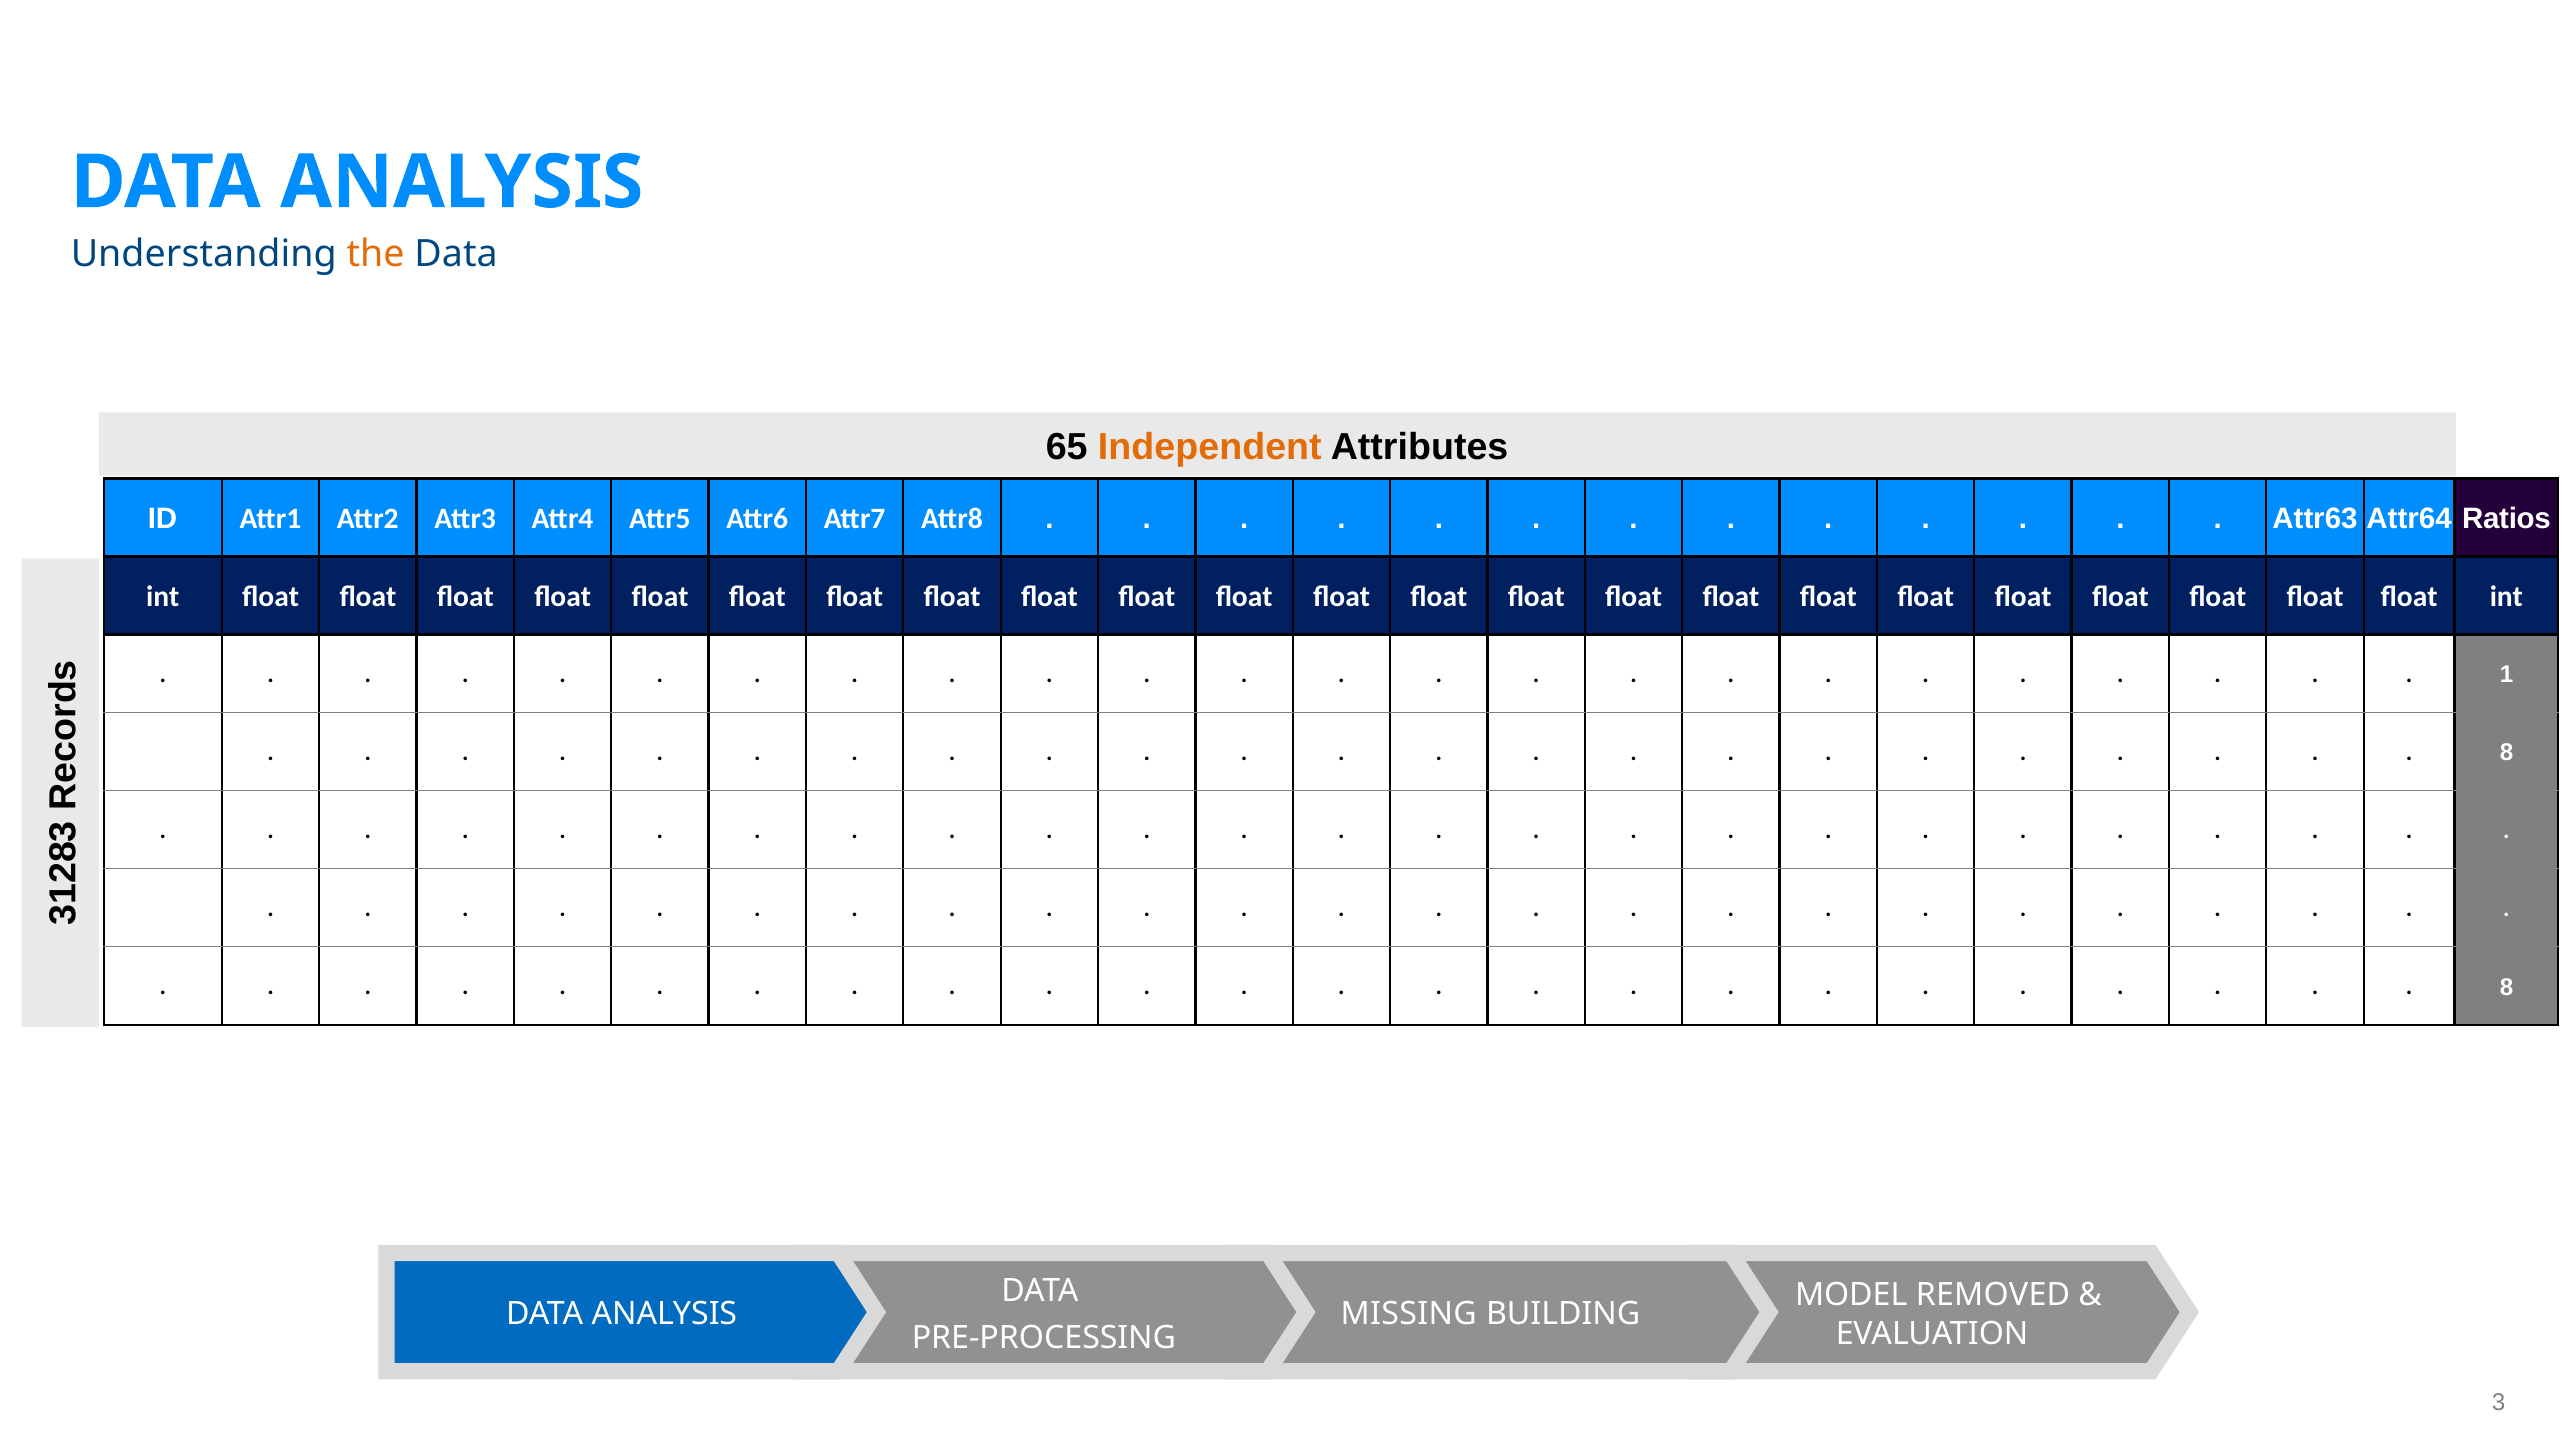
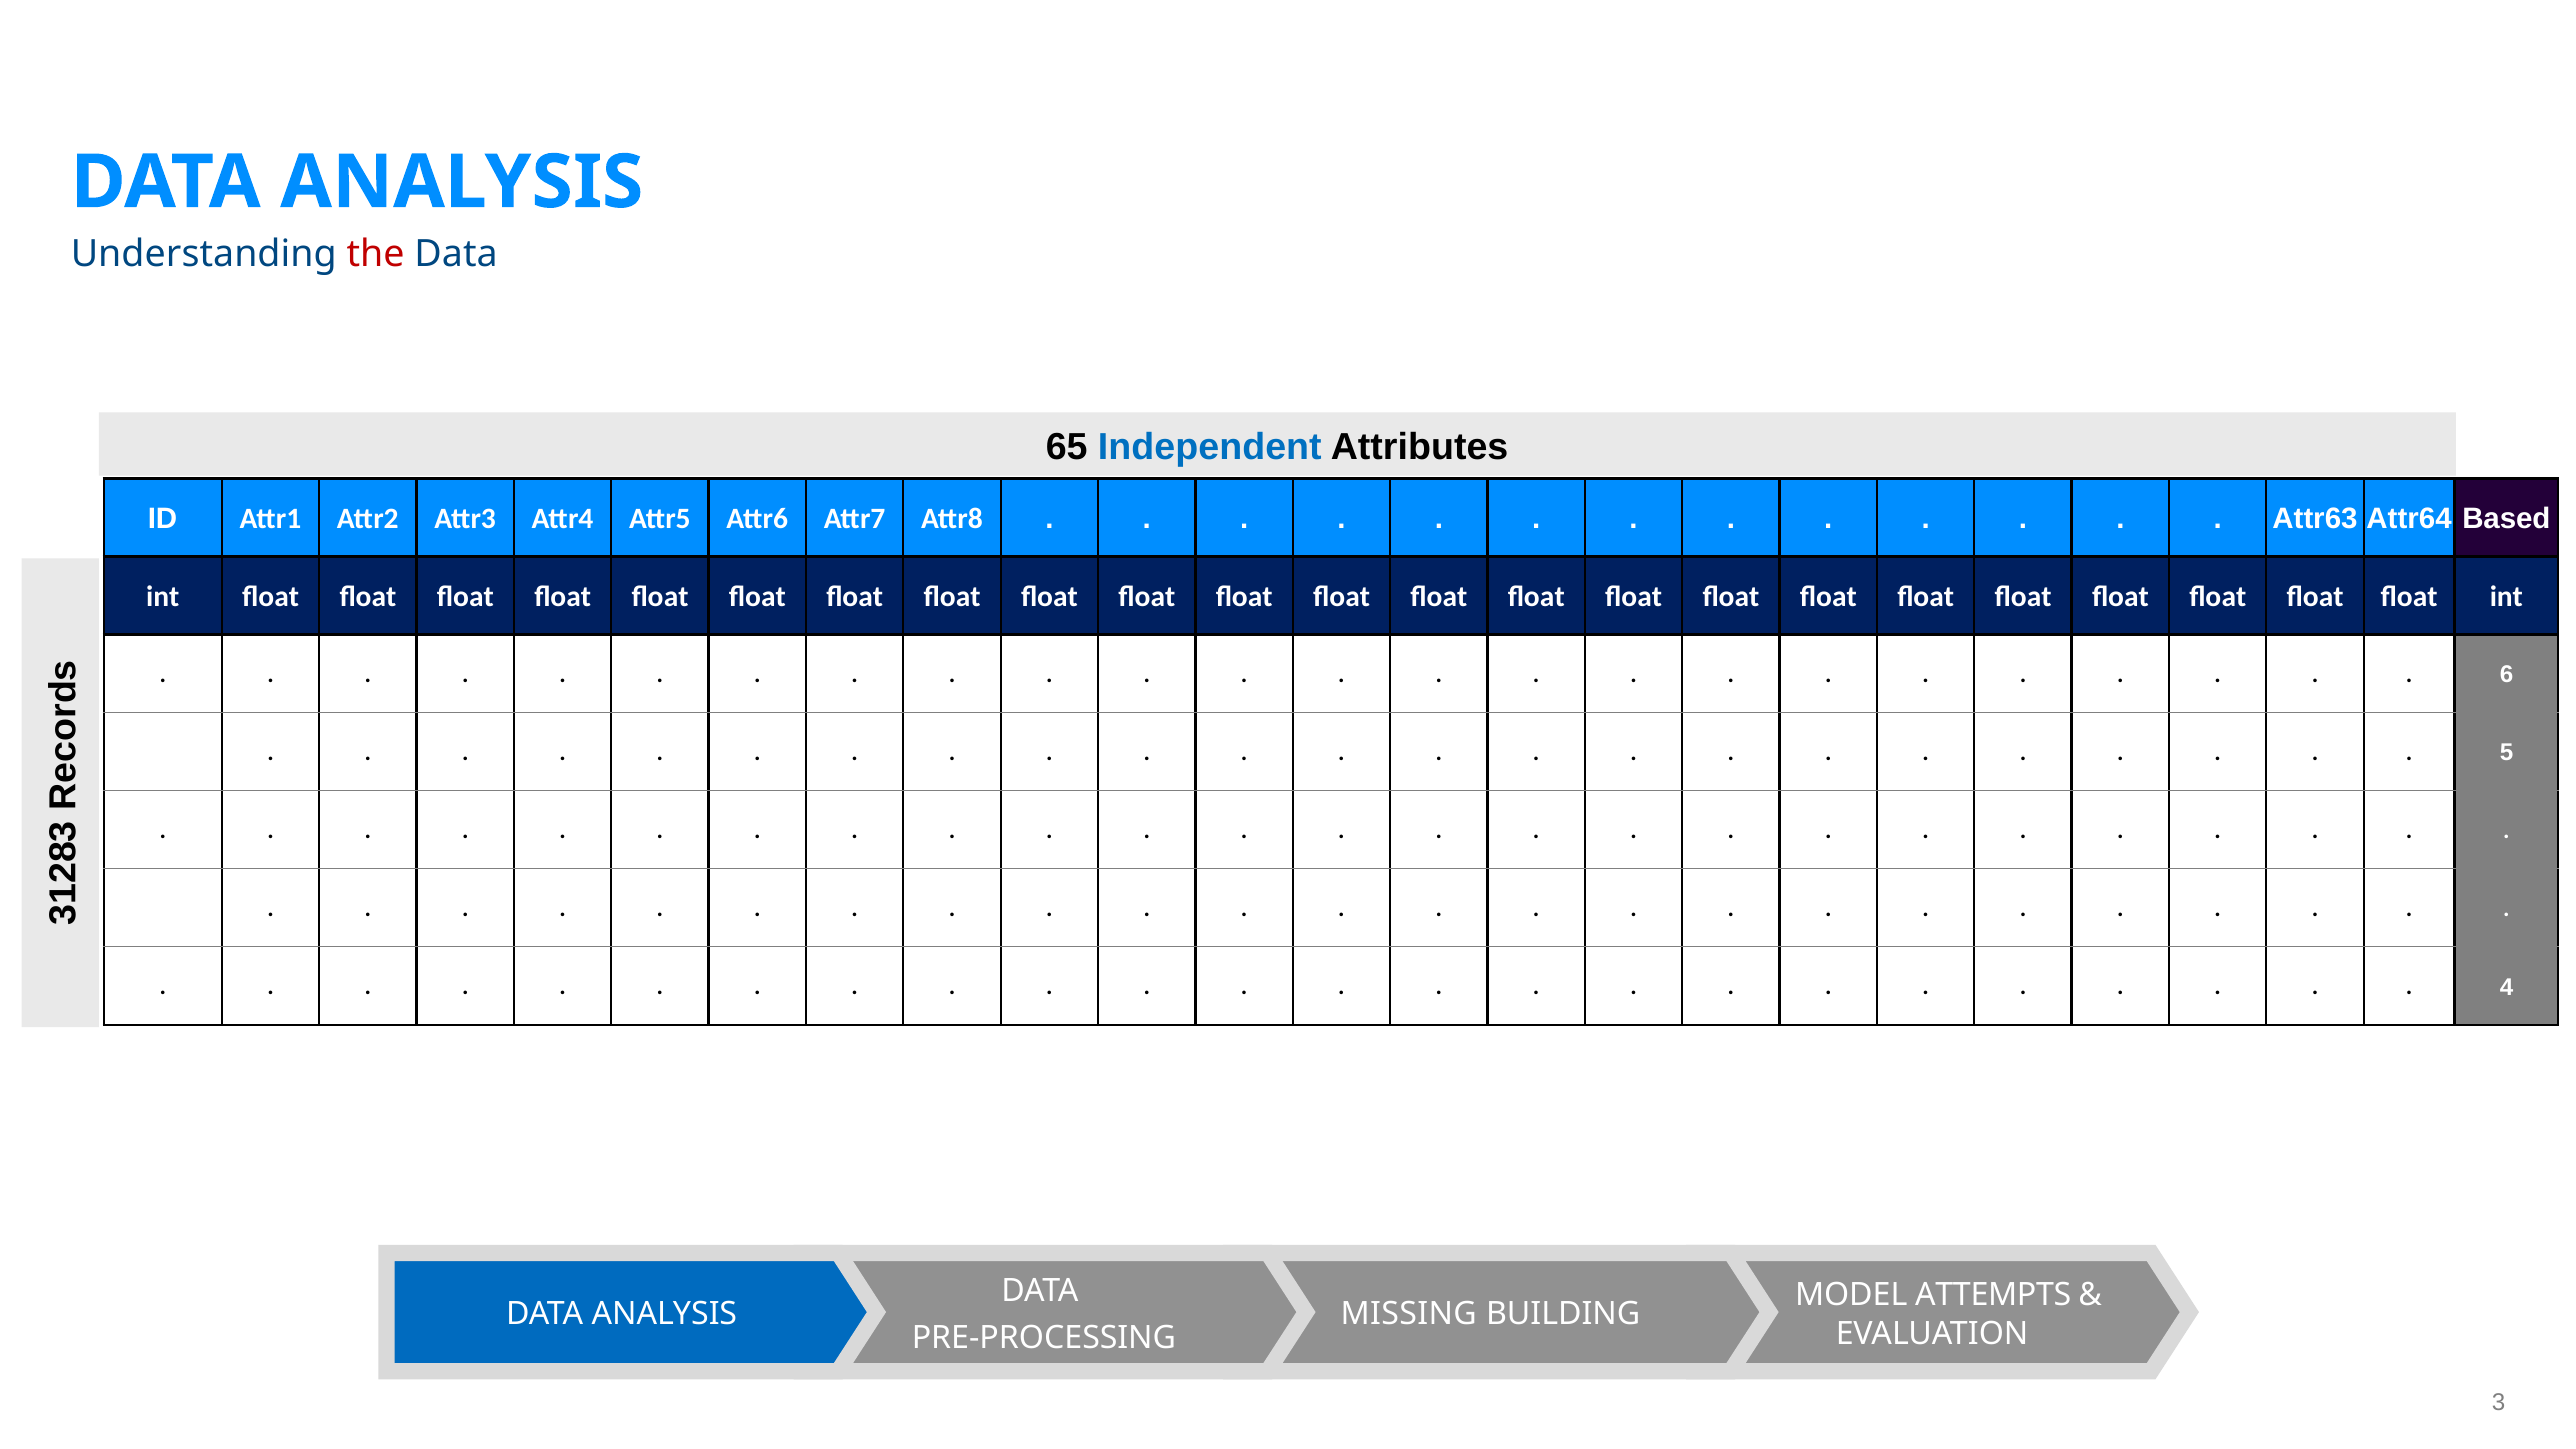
the colour: orange -> red
Independent colour: orange -> blue
Ratios: Ratios -> Based
1 at (2507, 675): 1 -> 6
8 at (2507, 753): 8 -> 5
8 at (2507, 987): 8 -> 4
REMOVED: REMOVED -> ATTEMPTS
